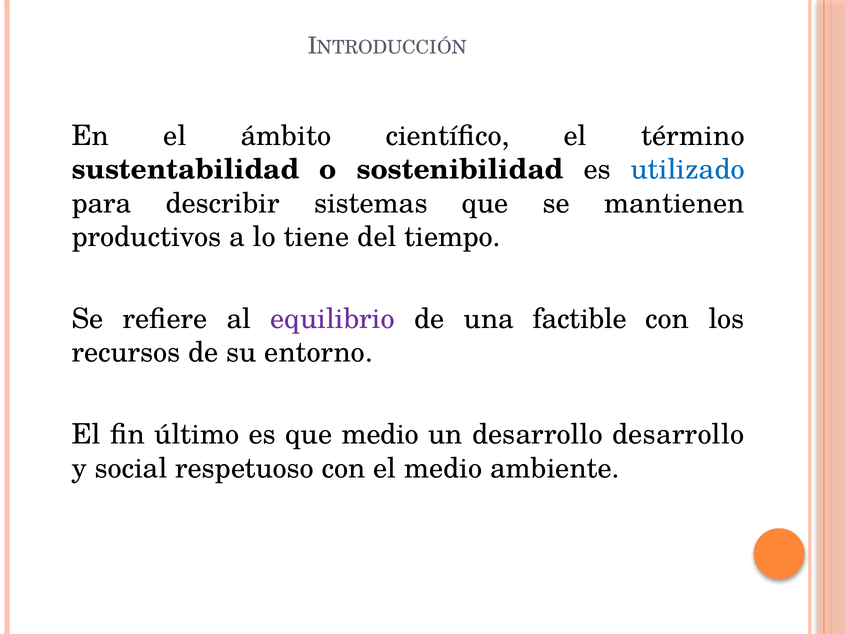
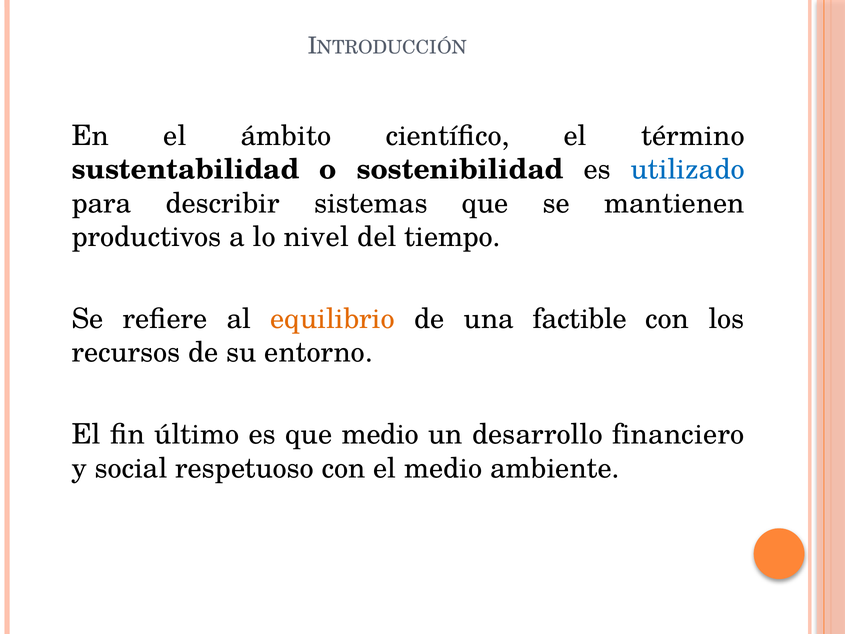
tiene: tiene -> nivel
equilibrio colour: purple -> orange
desarrollo desarrollo: desarrollo -> financiero
